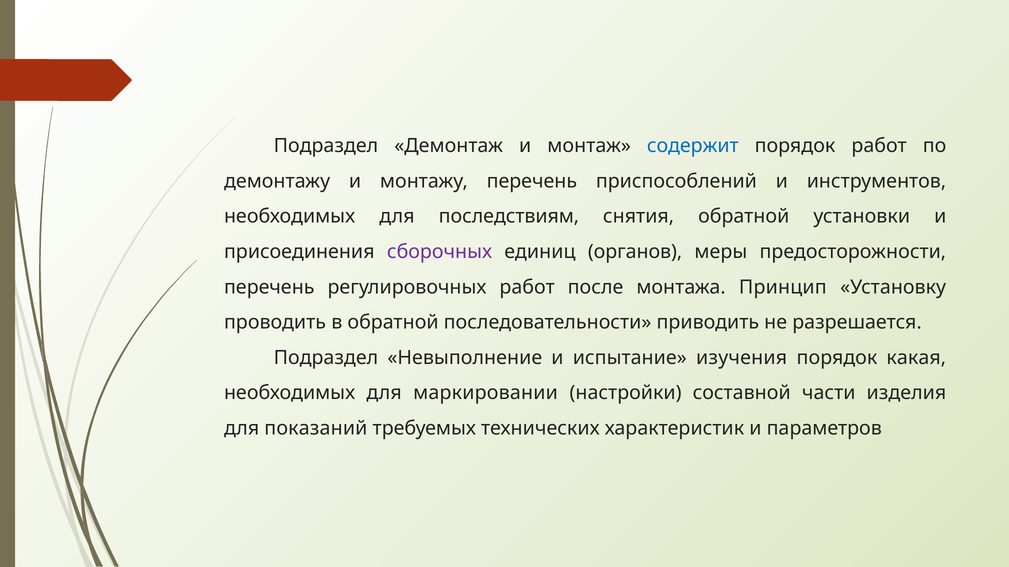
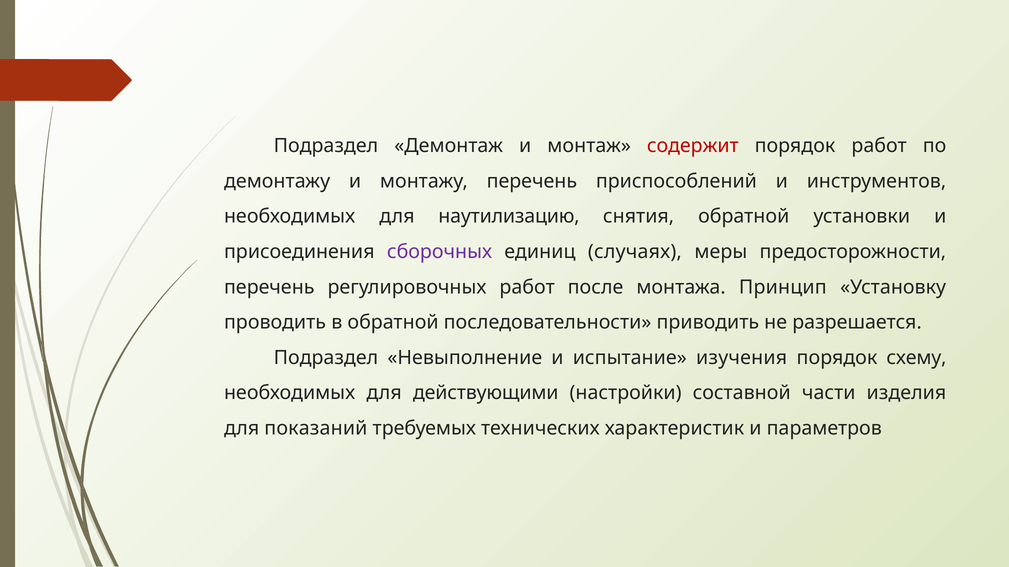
содержит colour: blue -> red
последствиям: последствиям -> наутилизацию
органов: органов -> случаях
какая: какая -> схему
маркировании: маркировании -> действующими
